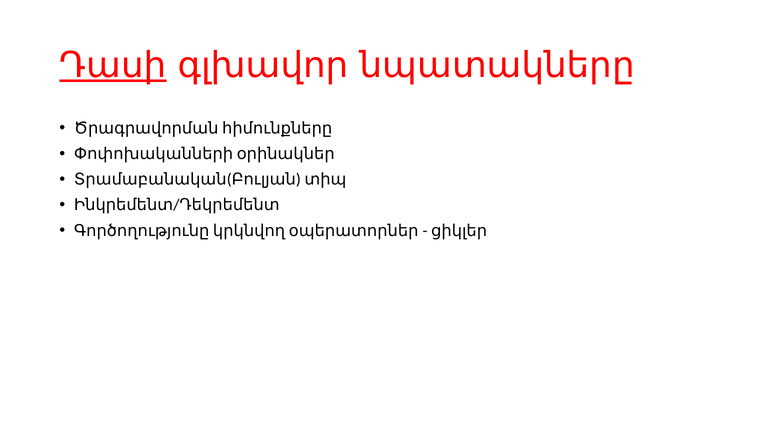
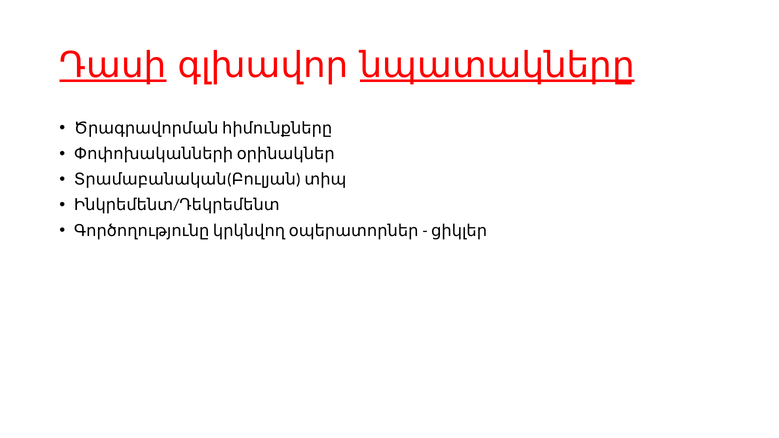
նպատակները underline: none -> present
